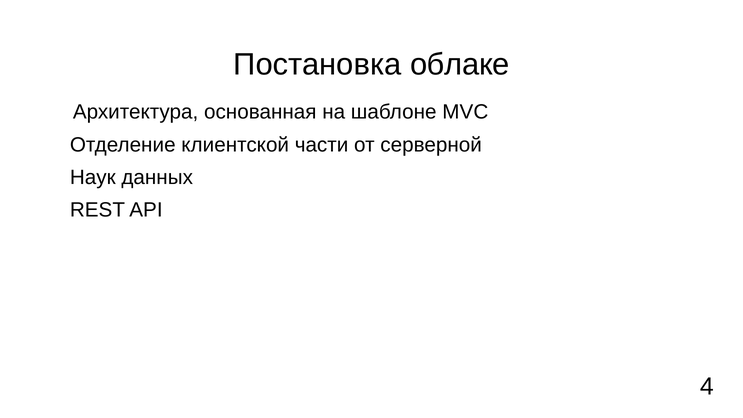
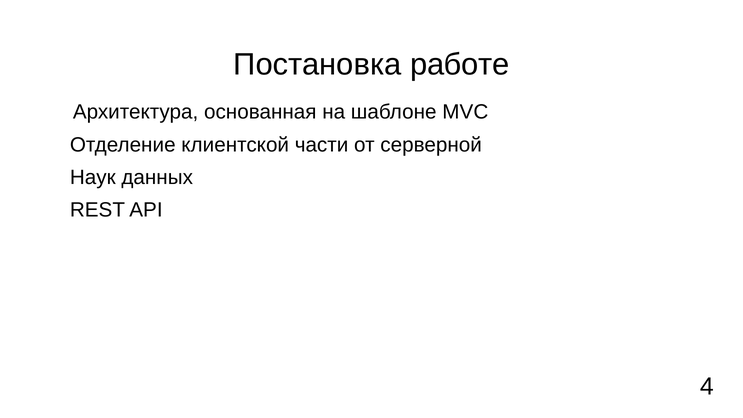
облаке: облаке -> работе
